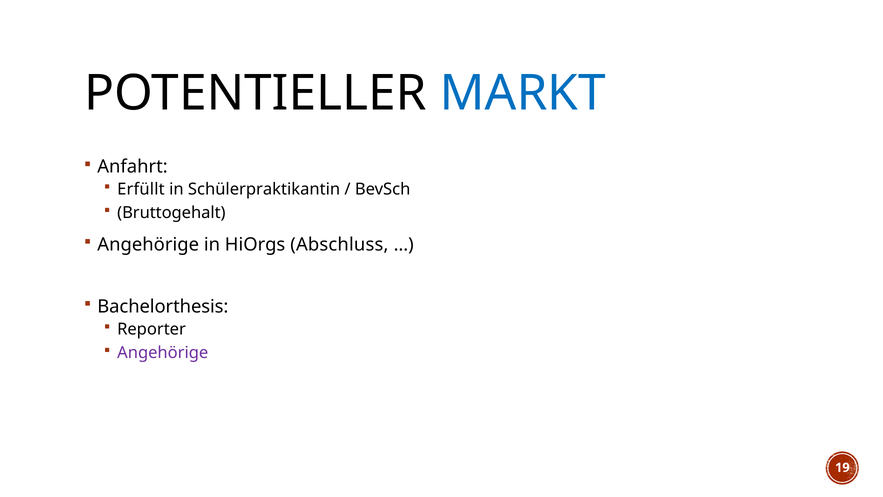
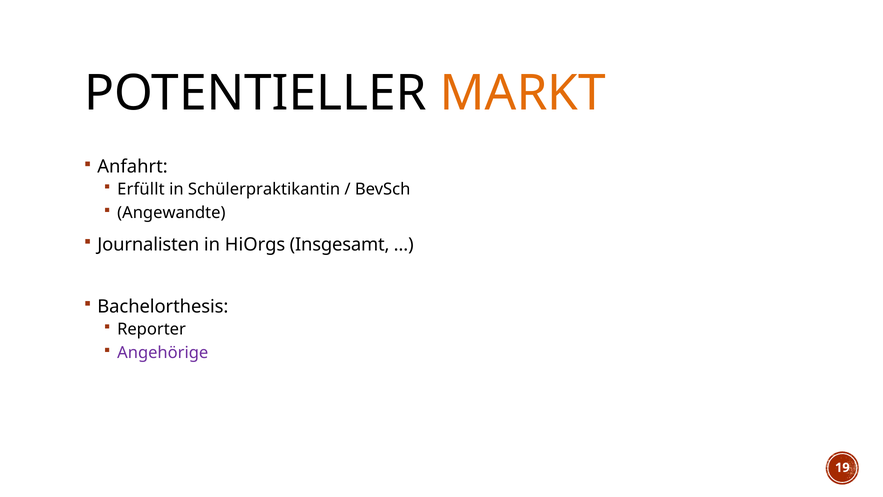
MARKT colour: blue -> orange
Bruttogehalt: Bruttogehalt -> Angewandte
Angehörige at (148, 245): Angehörige -> Journalisten
Abschluss: Abschluss -> Insgesamt
